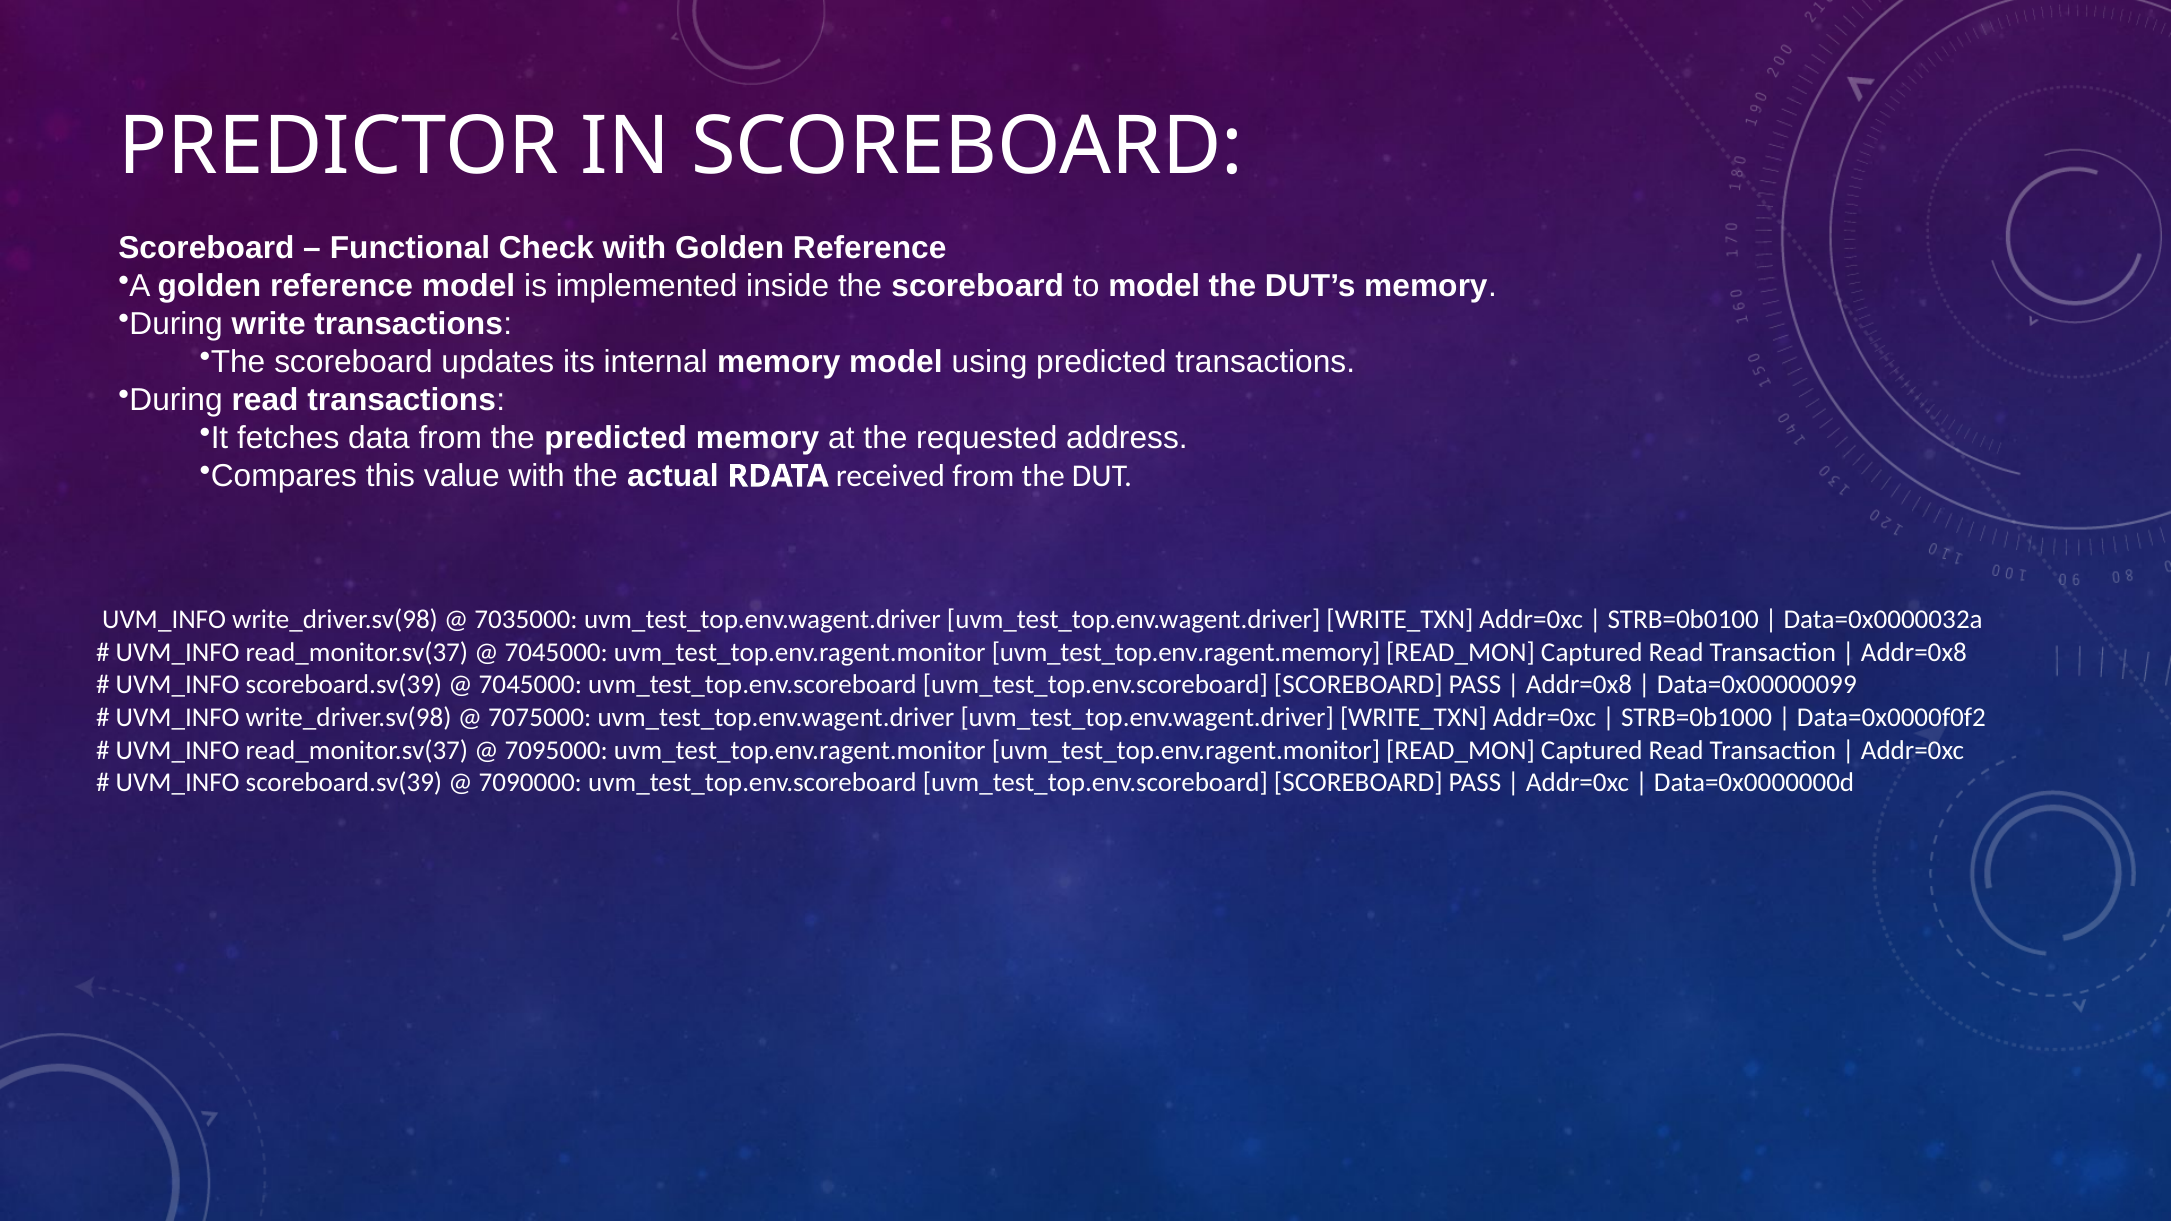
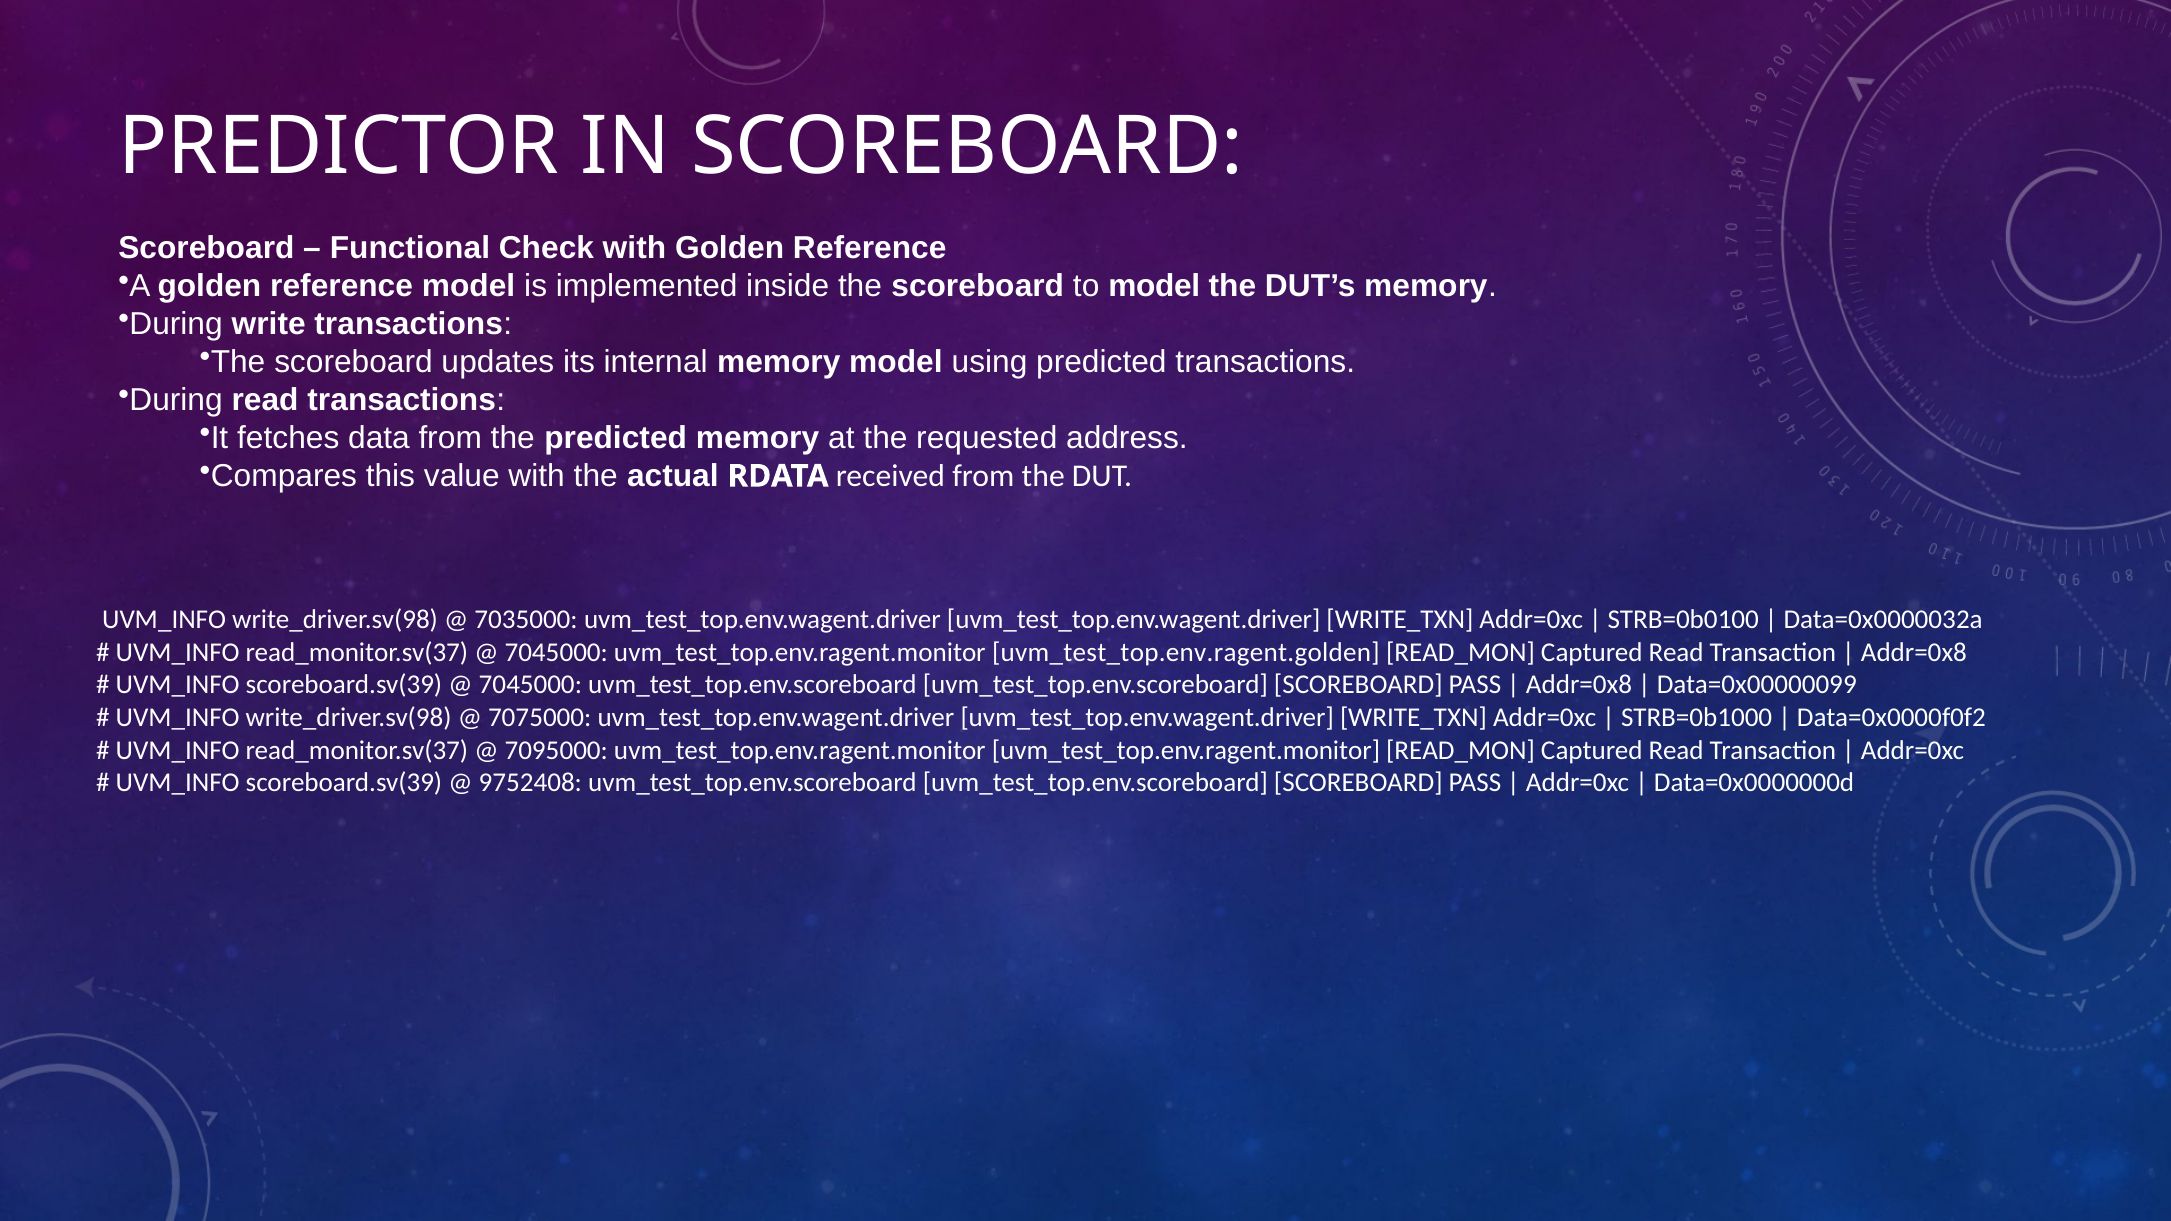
uvm_test_top.env.ragent.memory: uvm_test_top.env.ragent.memory -> uvm_test_top.env.ragent.golden
7090000: 7090000 -> 9752408
